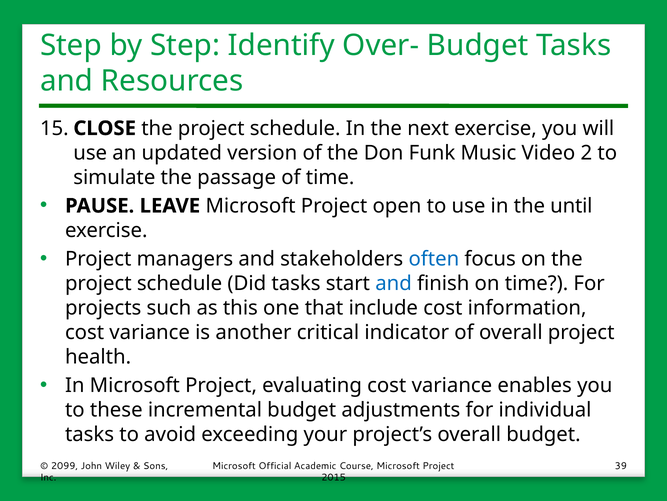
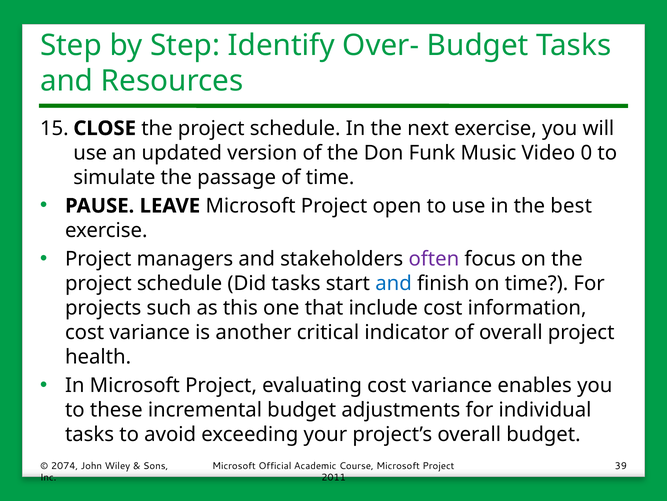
2: 2 -> 0
until: until -> best
often colour: blue -> purple
2099: 2099 -> 2074
2015: 2015 -> 2011
